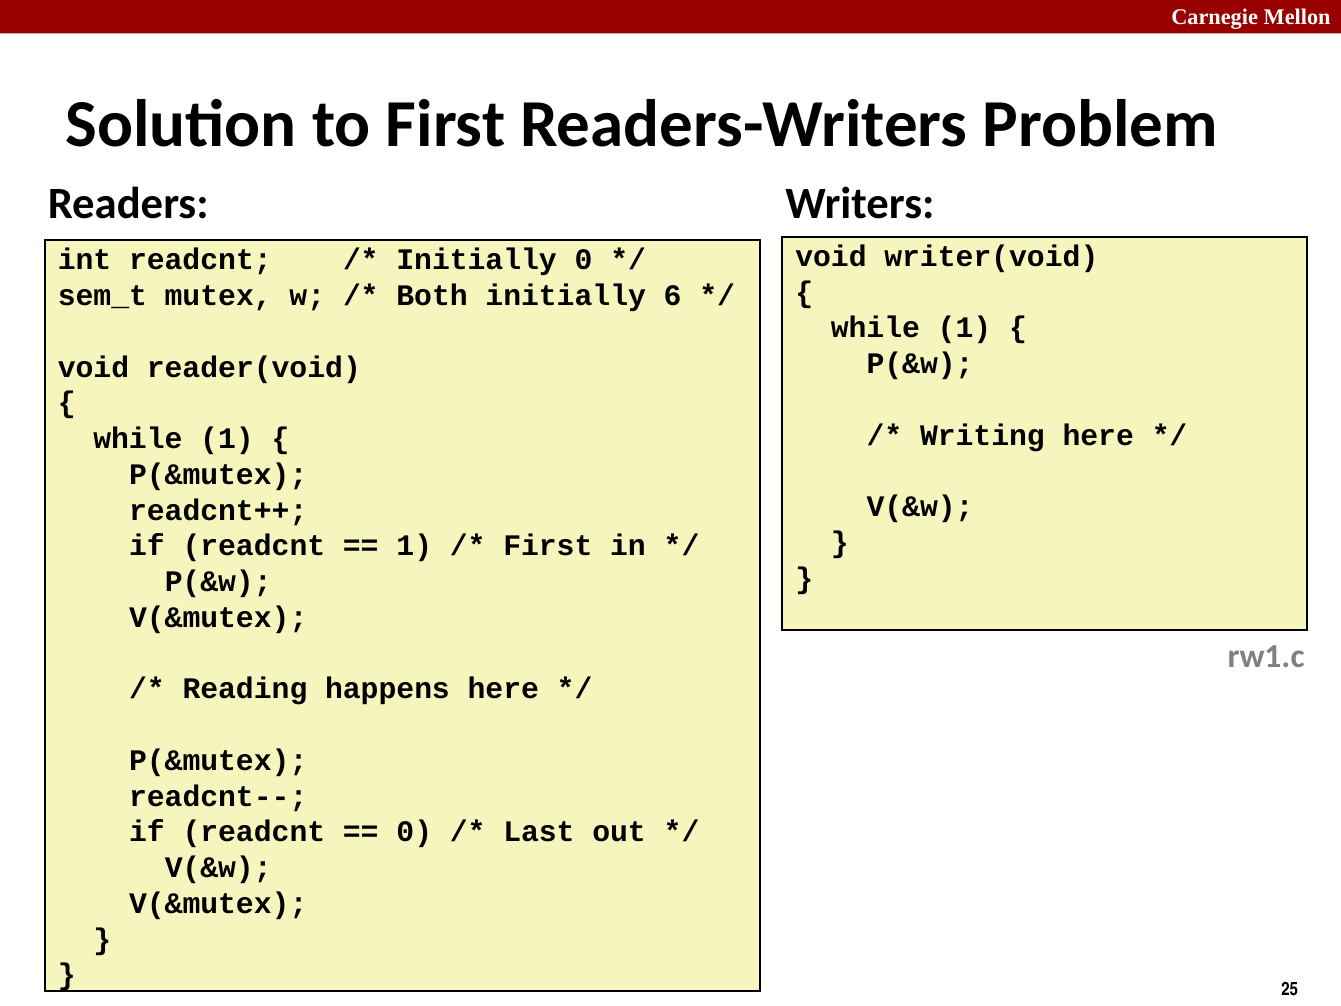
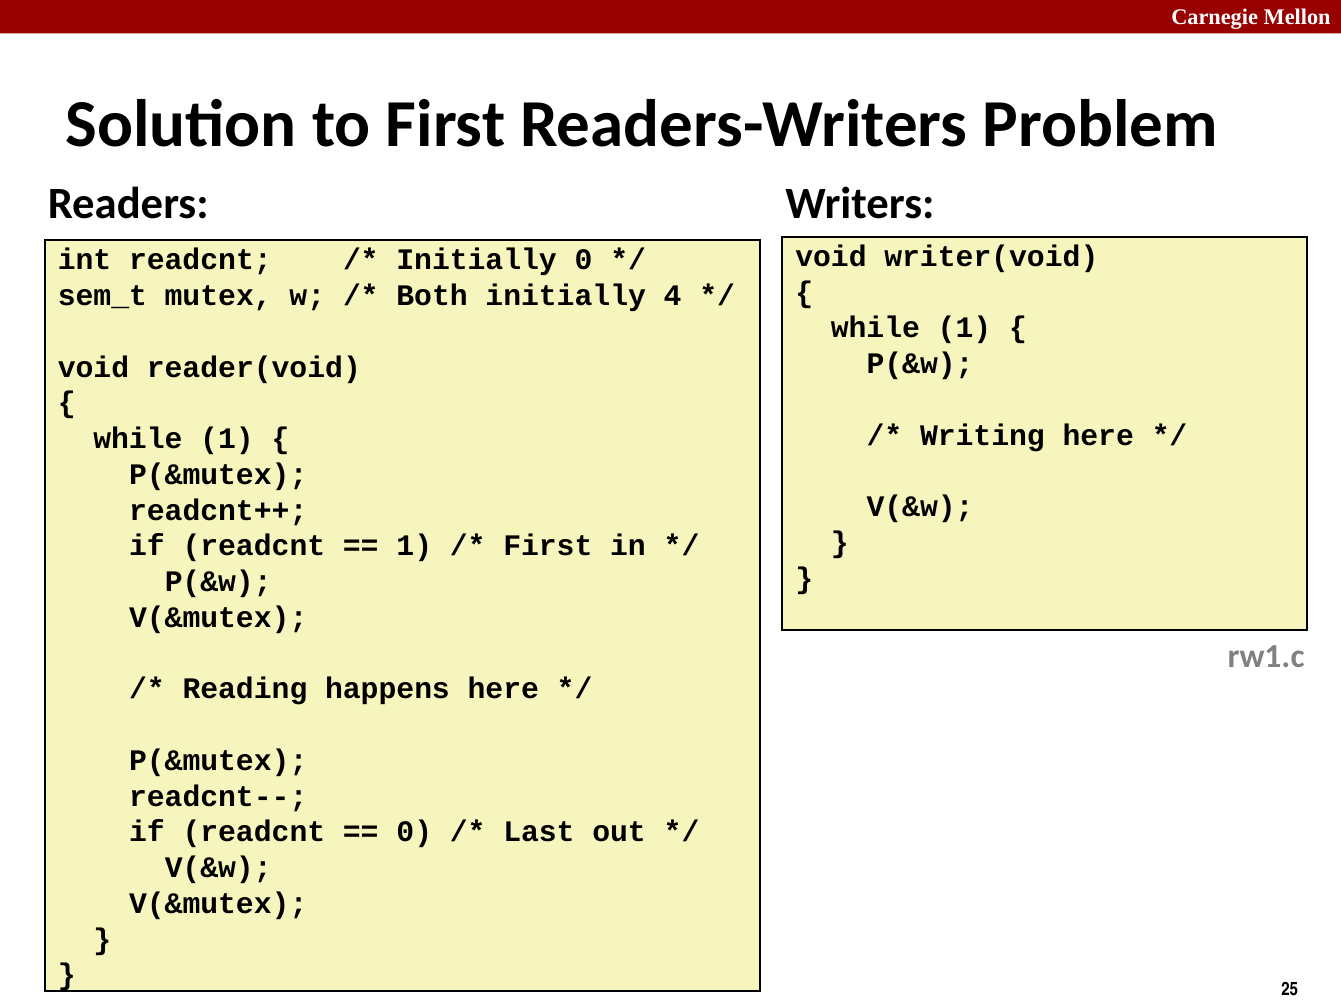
6: 6 -> 4
